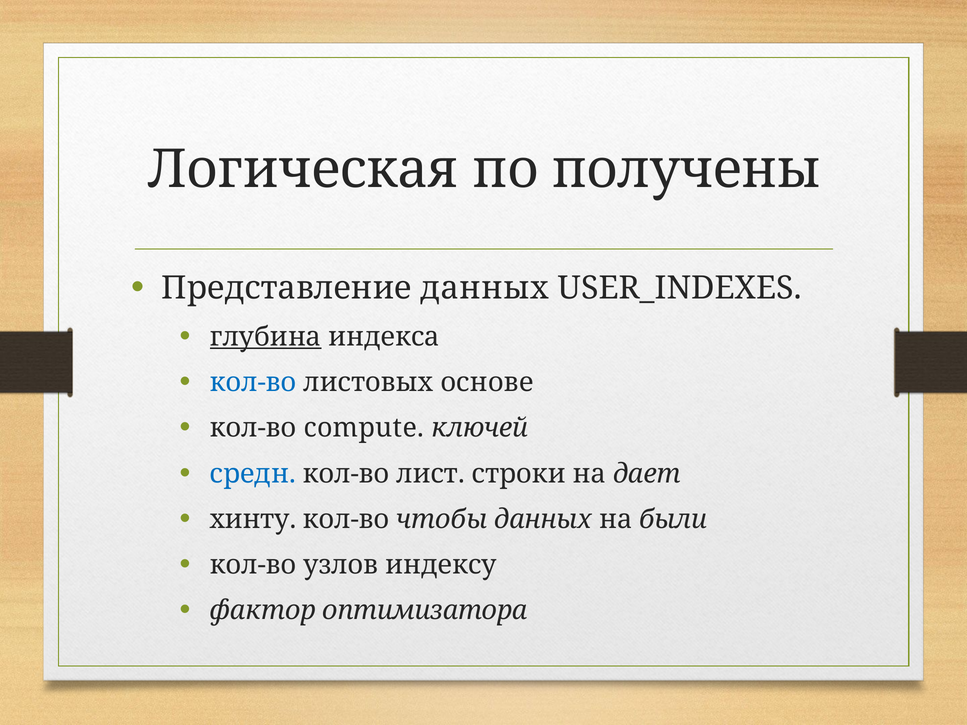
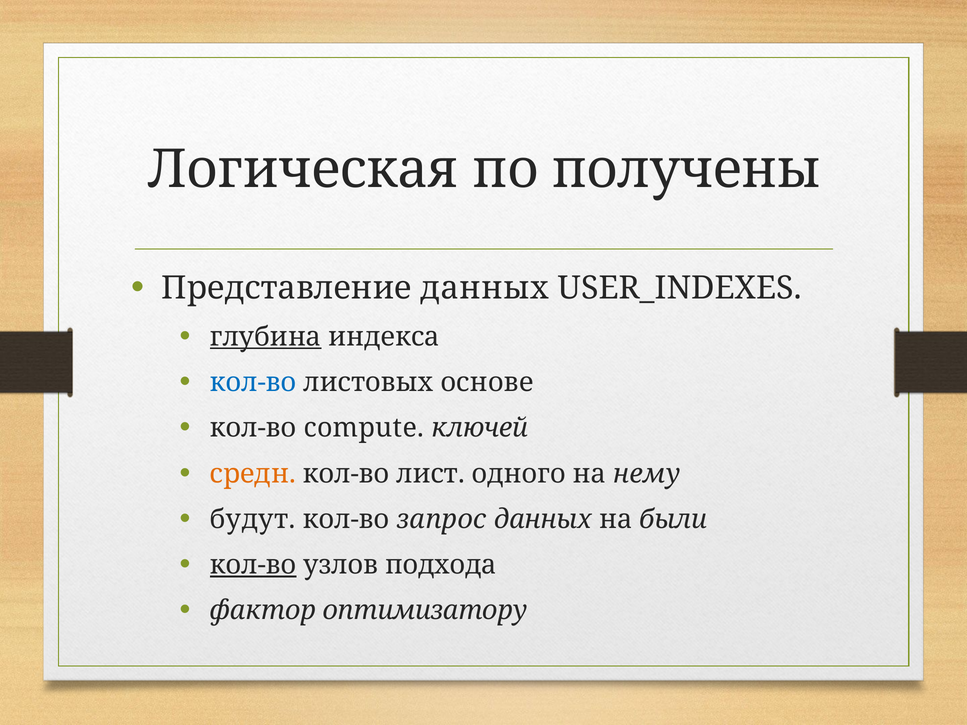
средн colour: blue -> orange
строки: строки -> одного
дает: дает -> нему
хинту: хинту -> будут
чтобы: чтобы -> запрос
кол-во at (253, 565) underline: none -> present
индексу: индексу -> подхода
оптимизатора: оптимизатора -> оптимизатору
